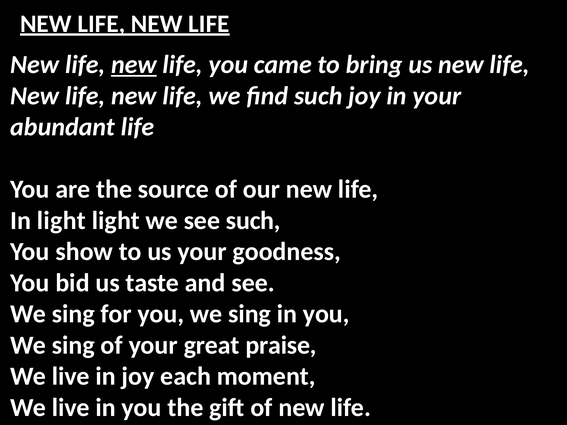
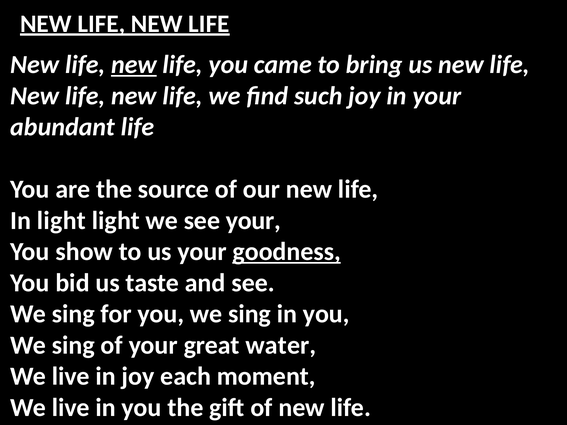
see such: such -> your
goodness underline: none -> present
praise: praise -> water
